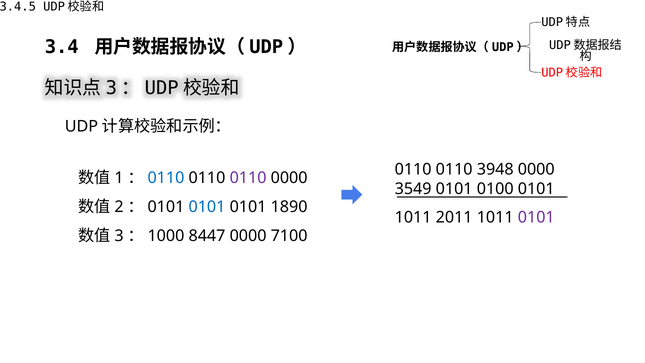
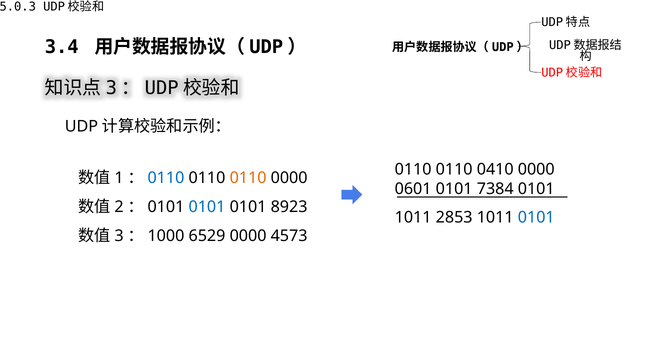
3.4.5: 3.4.5 -> 5.0.3
3948: 3948 -> 0410
0110 at (248, 178) colour: purple -> orange
3549: 3549 -> 0601
0100: 0100 -> 7384
1890: 1890 -> 8923
2011: 2011 -> 2853
0101 at (536, 217) colour: purple -> blue
8447: 8447 -> 6529
7100: 7100 -> 4573
